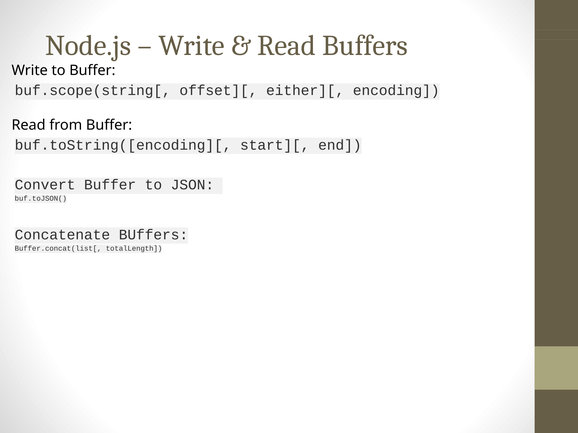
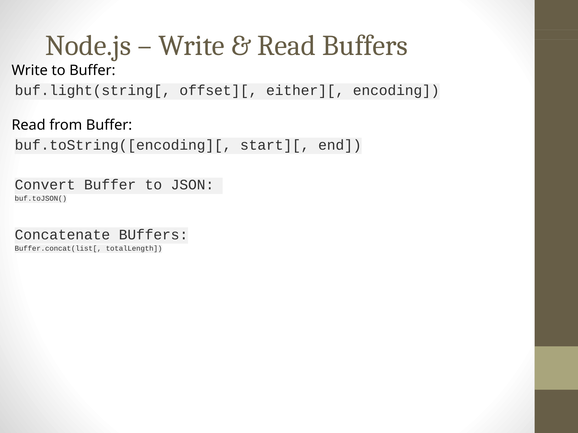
buf.scope(string[: buf.scope(string[ -> buf.light(string[
